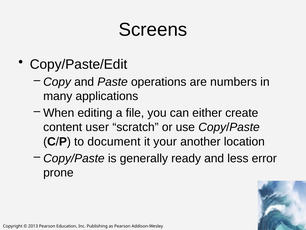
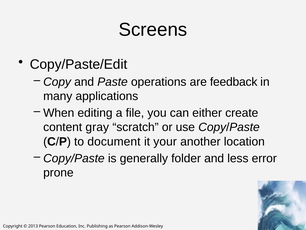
numbers: numbers -> feedback
user: user -> gray
ready: ready -> folder
